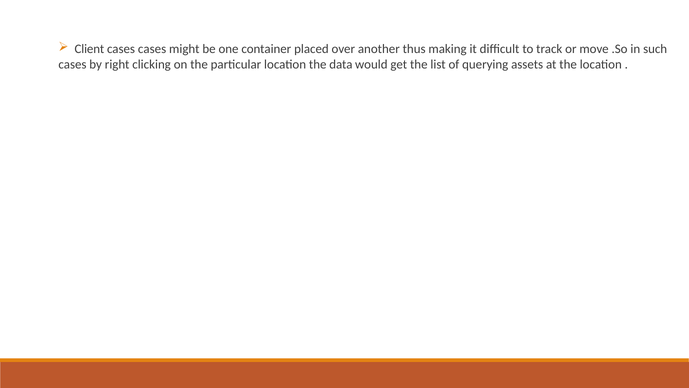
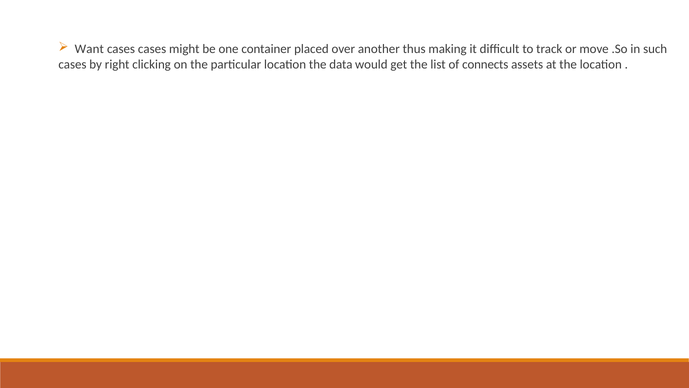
Client: Client -> Want
querying: querying -> connects
